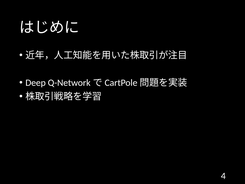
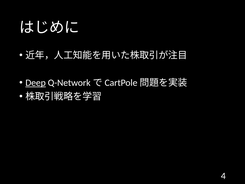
Deep underline: none -> present
